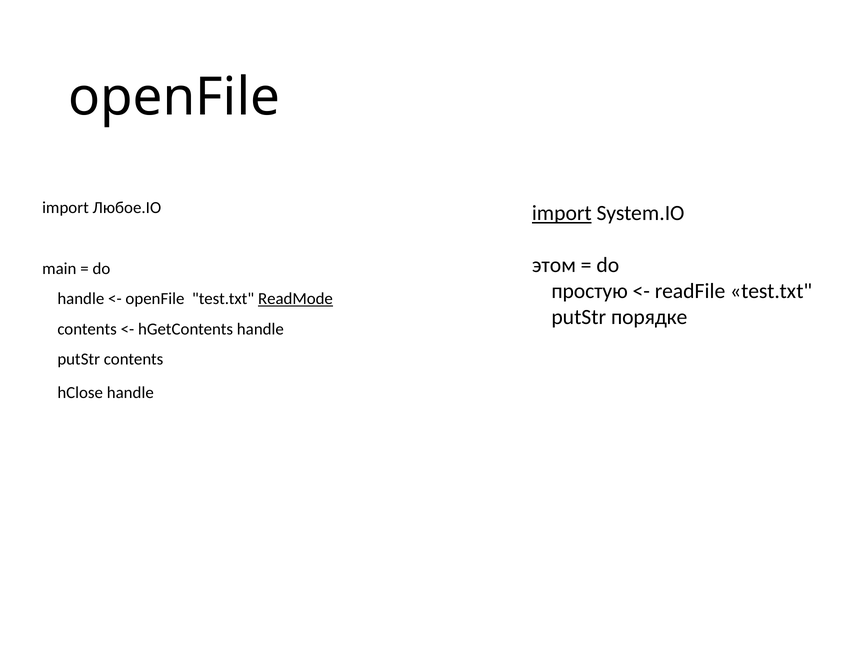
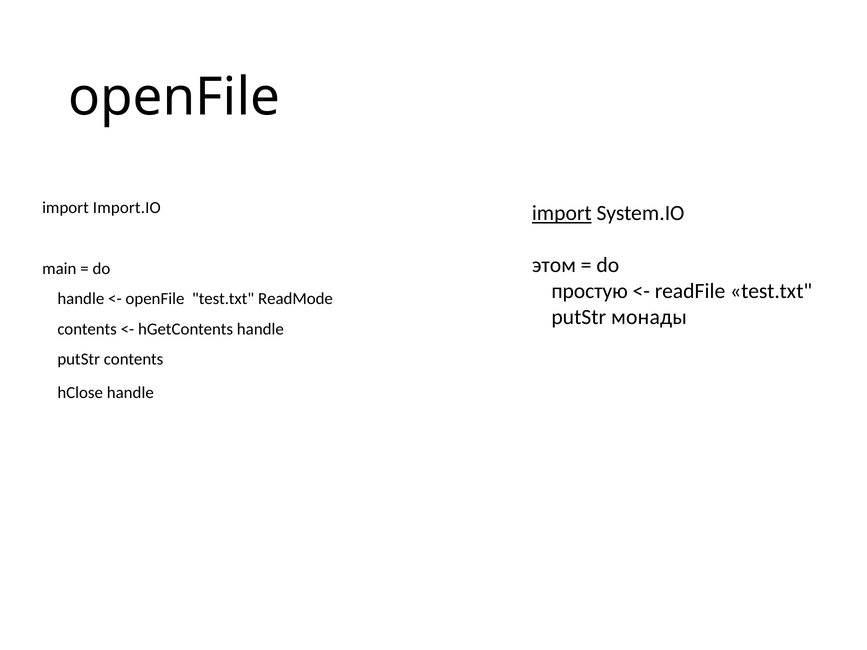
Любое.IO: Любое.IO -> Import.IO
ReadMode underline: present -> none
порядке: порядке -> монады
